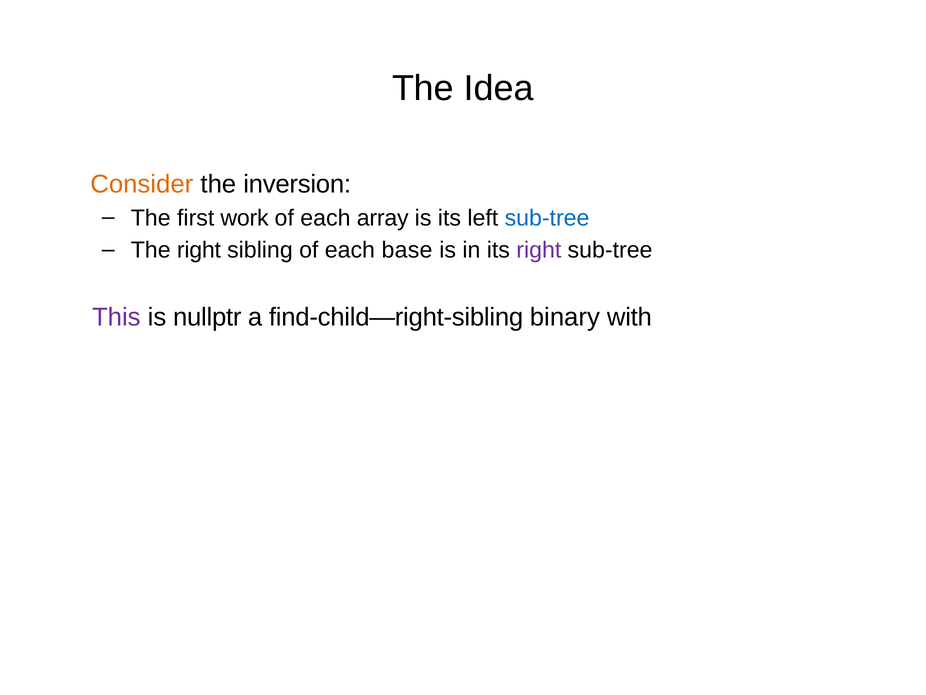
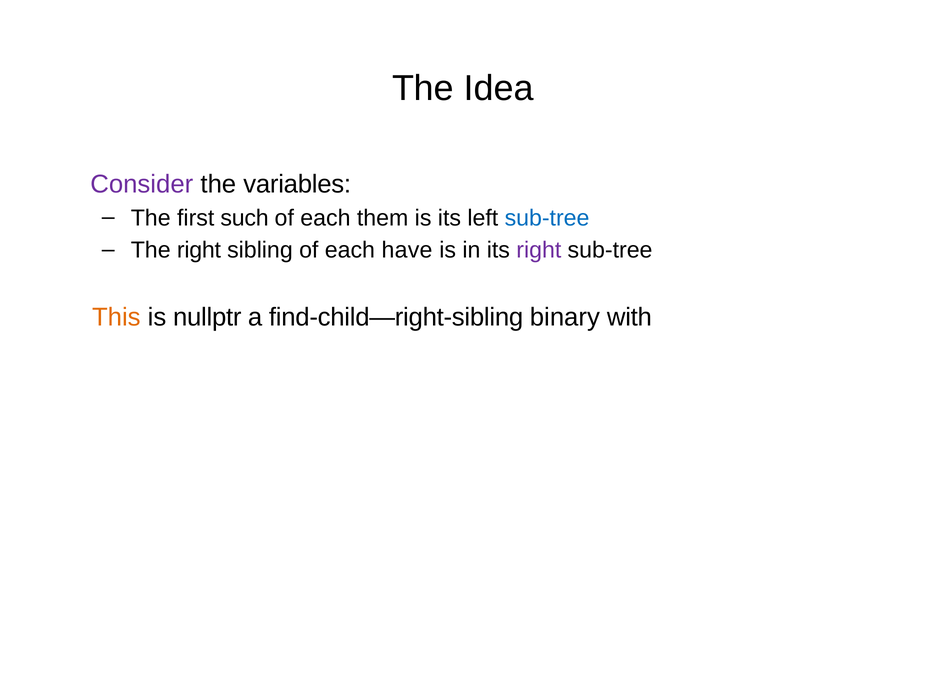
Consider colour: orange -> purple
inversion: inversion -> variables
work: work -> such
array: array -> them
base: base -> have
This colour: purple -> orange
